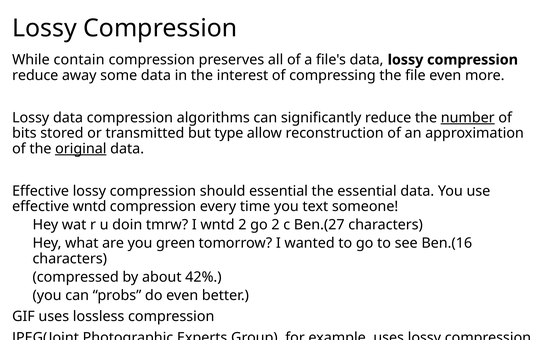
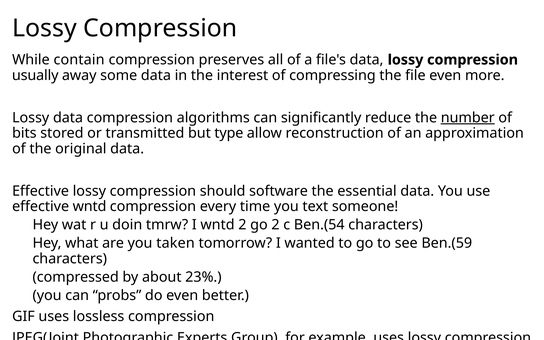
reduce at (35, 75): reduce -> usually
original underline: present -> none
should essential: essential -> software
Ben.(27: Ben.(27 -> Ben.(54
green: green -> taken
Ben.(16: Ben.(16 -> Ben.(59
42%: 42% -> 23%
